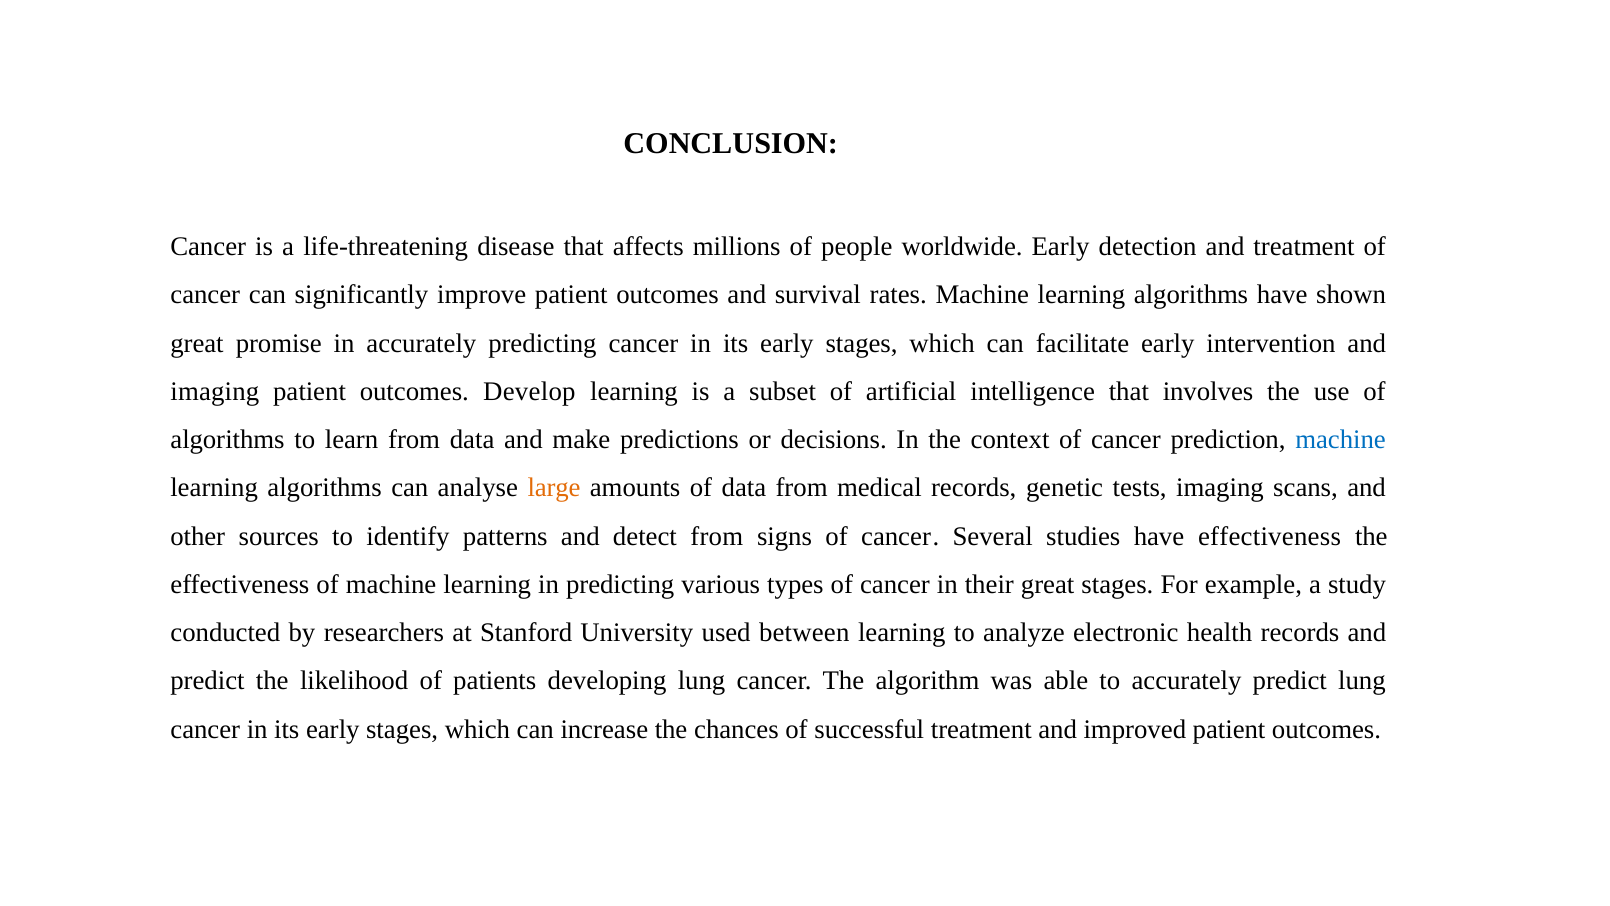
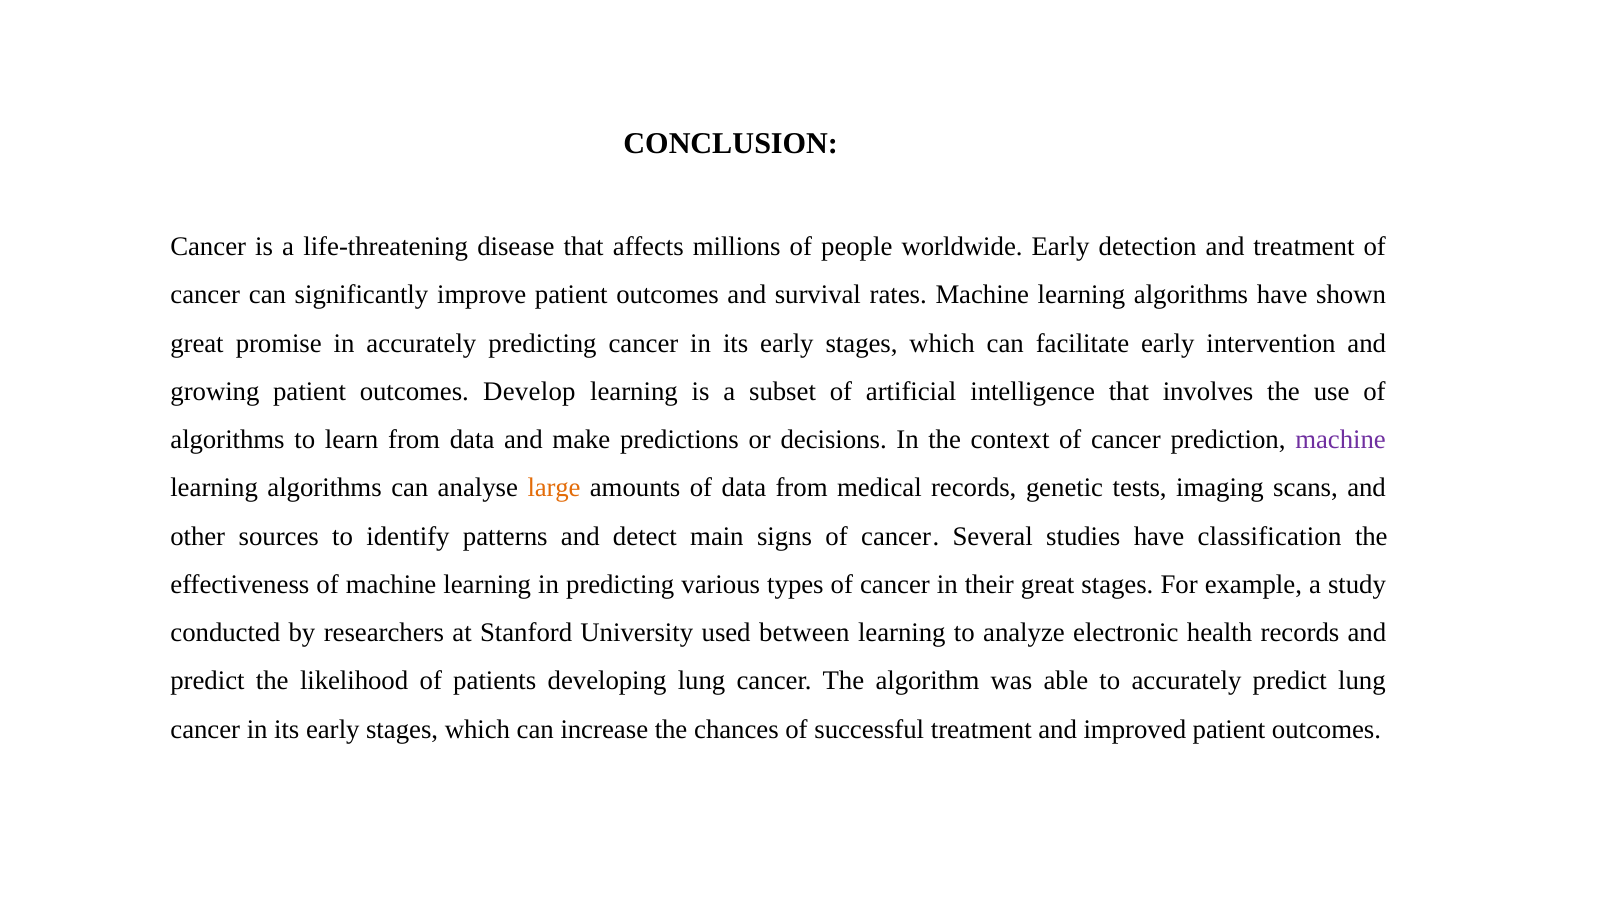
imaging at (215, 391): imaging -> growing
machine at (1341, 440) colour: blue -> purple
detect from: from -> main
have effectiveness: effectiveness -> classification
